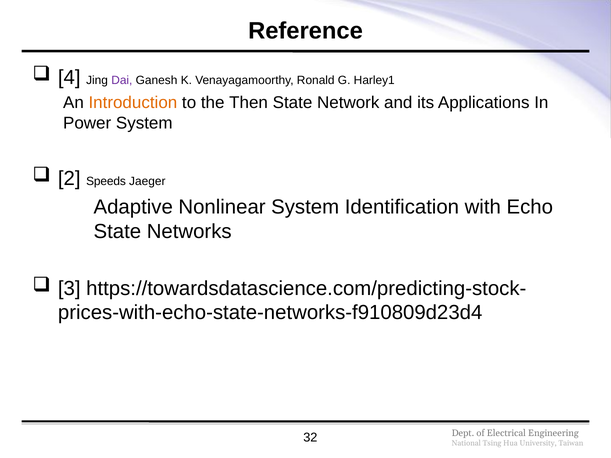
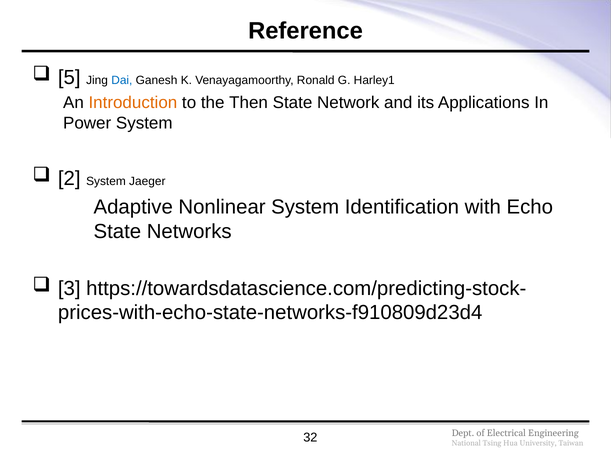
4: 4 -> 5
Dai colour: purple -> blue
2 Speeds: Speeds -> System
